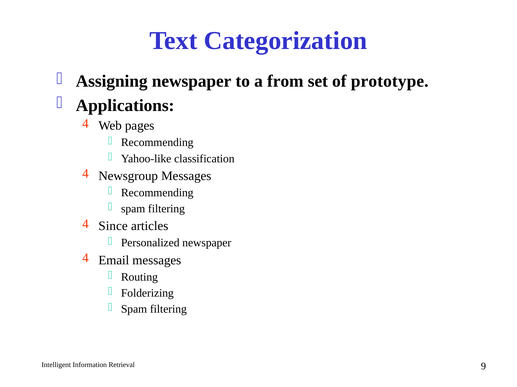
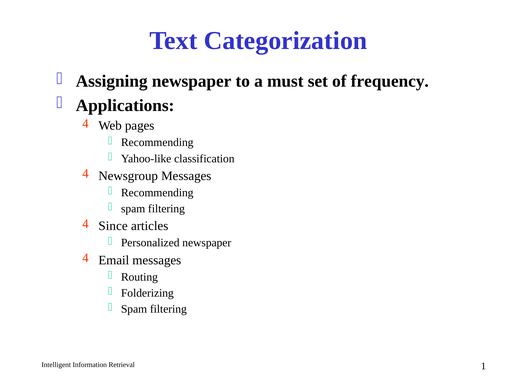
from: from -> must
prototype: prototype -> frequency
9: 9 -> 1
